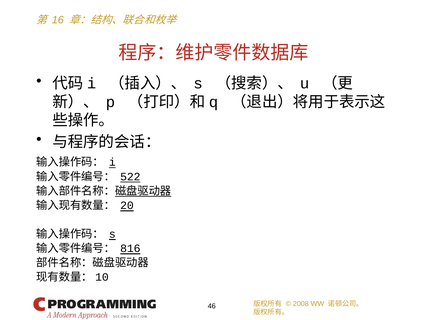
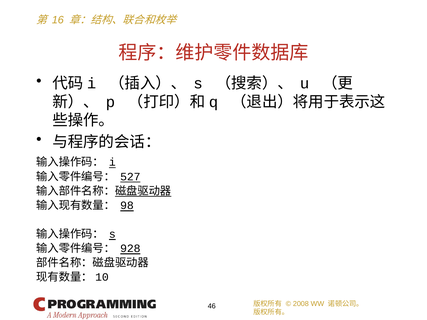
522: 522 -> 527
20: 20 -> 98
816: 816 -> 928
